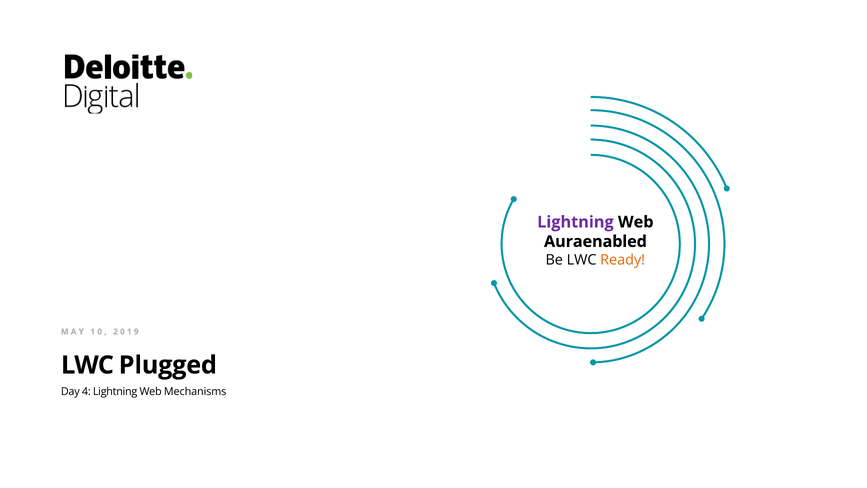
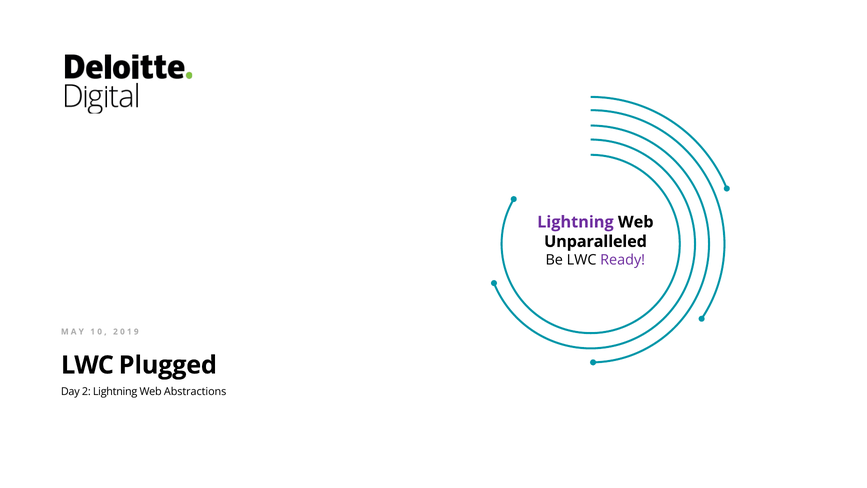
Auraenabled: Auraenabled -> Unparalleled
Ready colour: orange -> purple
Day 4: 4 -> 2
Mechanisms: Mechanisms -> Abstractions
